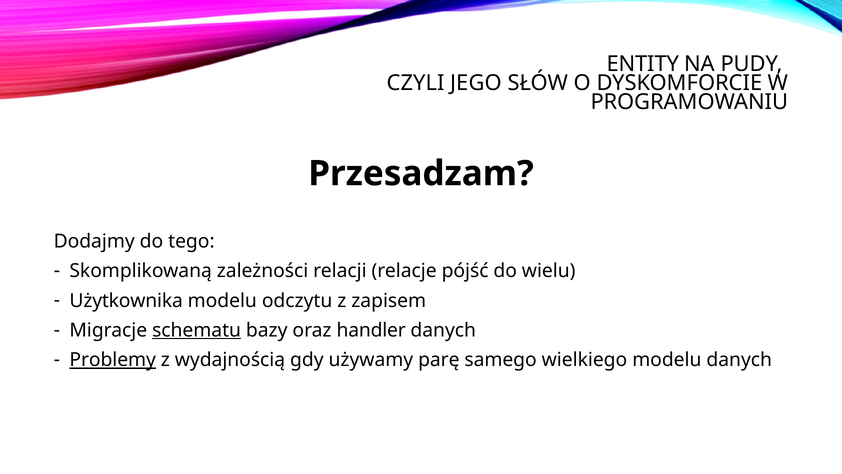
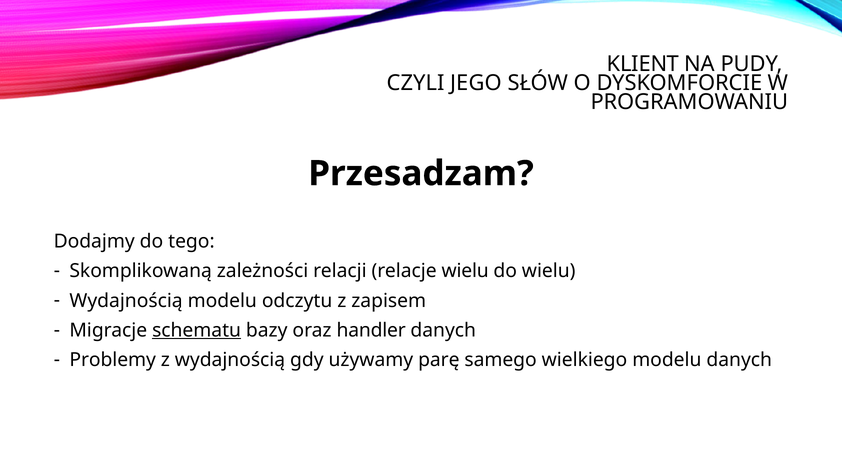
ENTITY: ENTITY -> KLIENT
relacje pójść: pójść -> wielu
Użytkownika at (126, 300): Użytkownika -> Wydajnością
Problemy underline: present -> none
